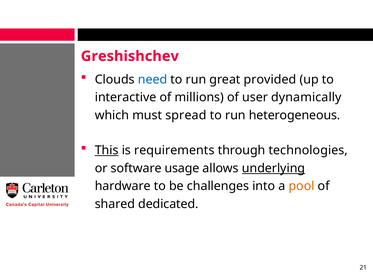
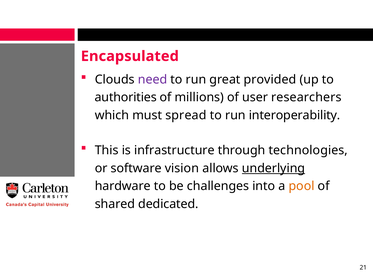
Greshishchev: Greshishchev -> Encapsulated
need colour: blue -> purple
interactive: interactive -> authorities
dynamically: dynamically -> researchers
heterogeneous: heterogeneous -> interoperability
This underline: present -> none
requirements: requirements -> infrastructure
usage: usage -> vision
